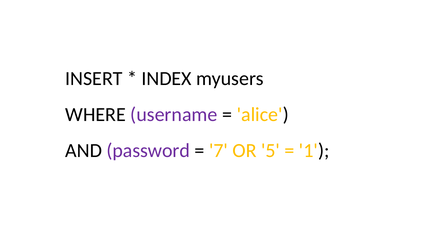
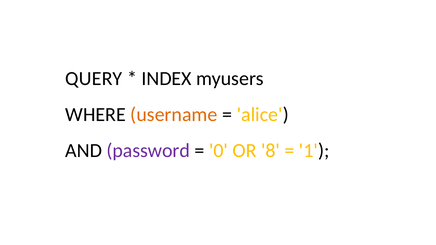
INSERT: INSERT -> QUERY
username colour: purple -> orange
7: 7 -> 0
5: 5 -> 8
